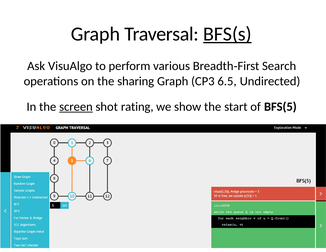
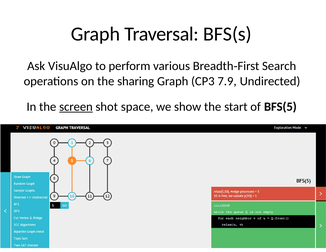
BFS(s underline: present -> none
6.5: 6.5 -> 7.9
rating: rating -> space
